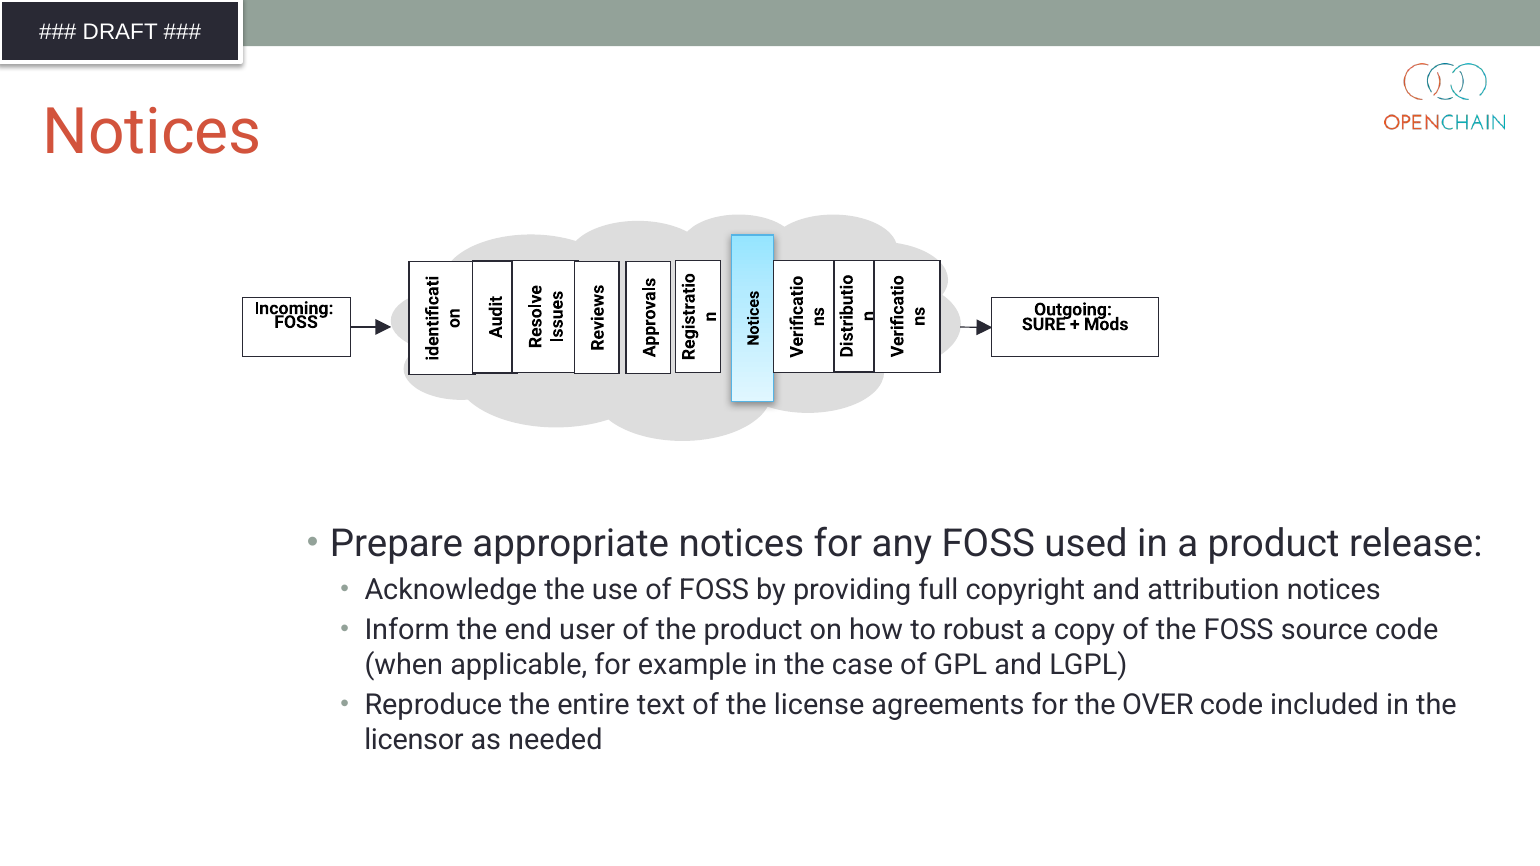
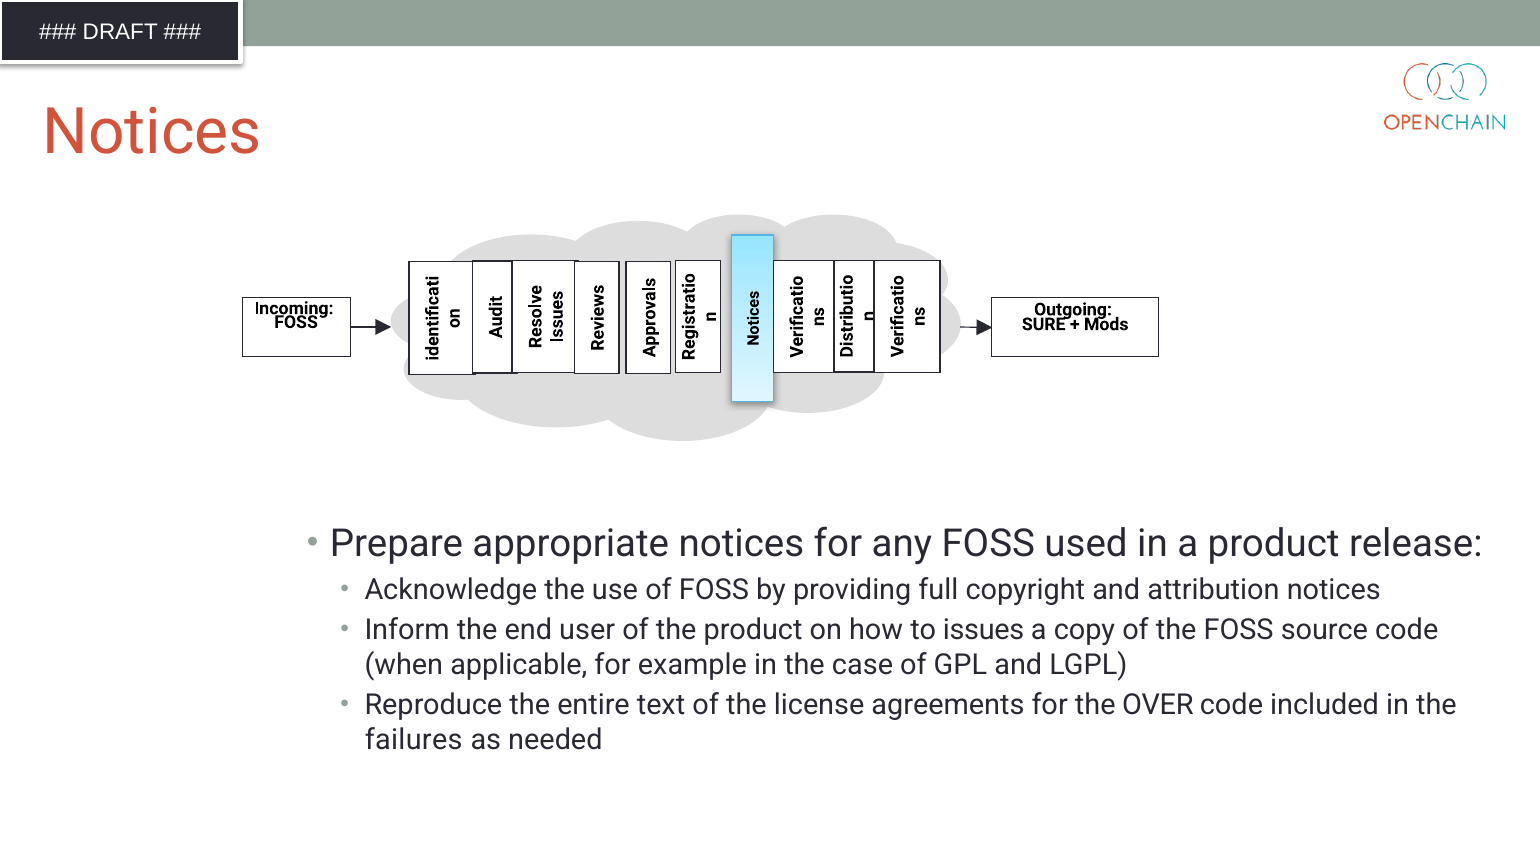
robust: robust -> issues
licensor: licensor -> failures
